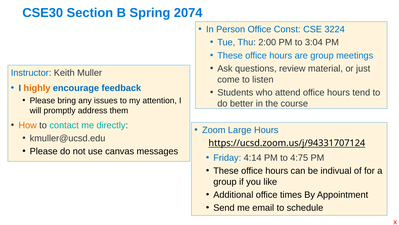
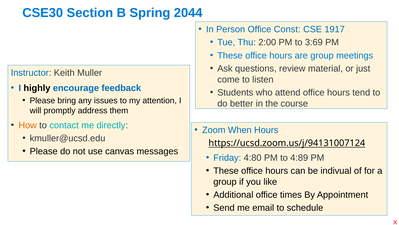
2074: 2074 -> 2044
3224: 3224 -> 1917
3:04: 3:04 -> 3:69
highly colour: orange -> black
Large: Large -> When
https://ucsd.zoom.us/j/94331707124: https://ucsd.zoom.us/j/94331707124 -> https://ucsd.zoom.us/j/94131007124
4:14: 4:14 -> 4:80
4:75: 4:75 -> 4:89
